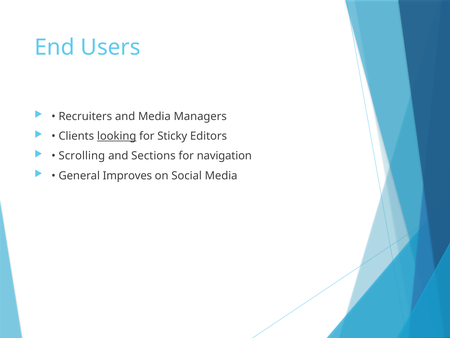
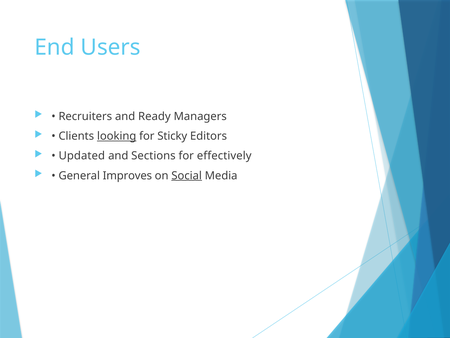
and Media: Media -> Ready
Scrolling: Scrolling -> Updated
navigation: navigation -> effectively
Social underline: none -> present
